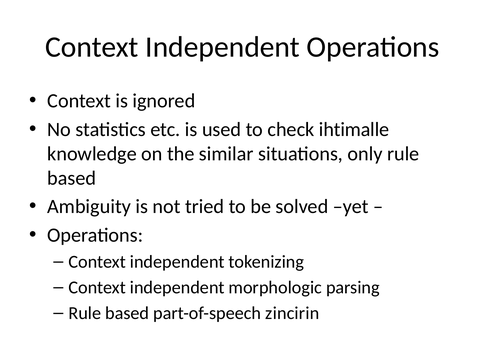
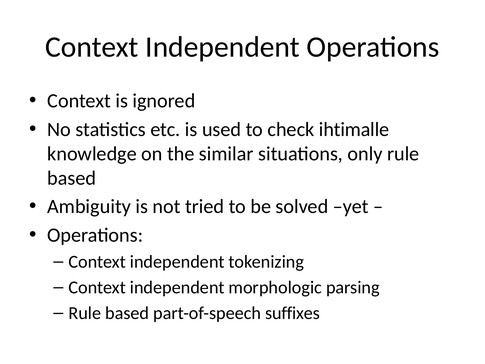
zincirin: zincirin -> suffixes
